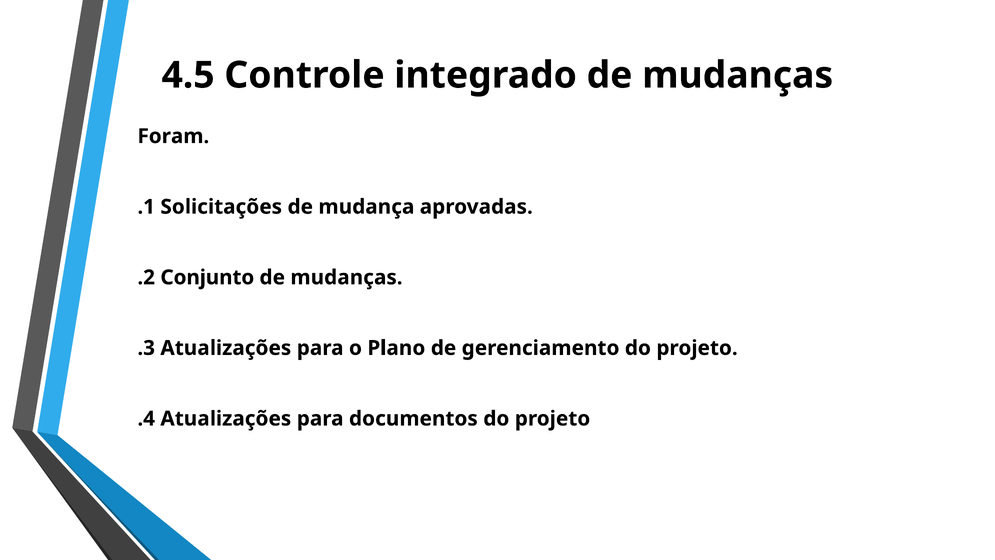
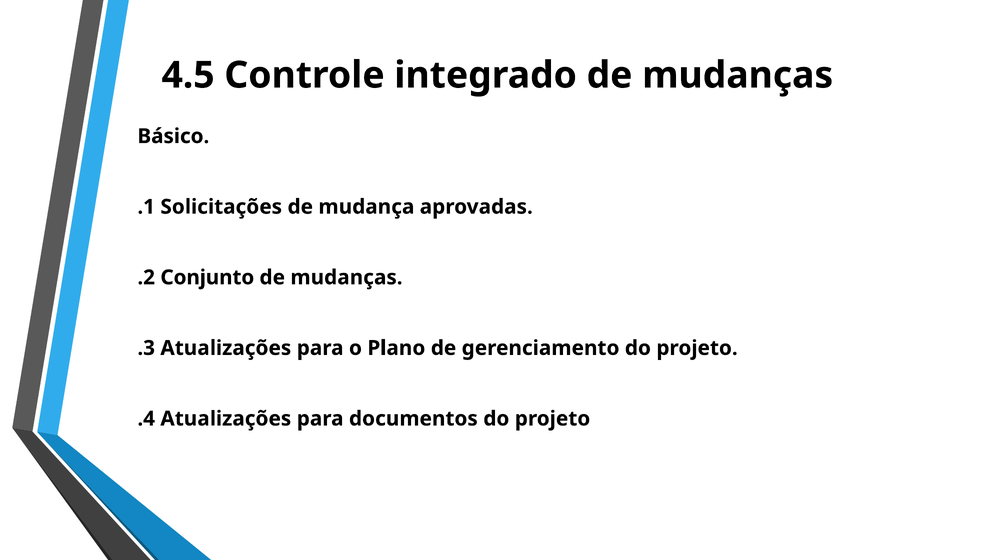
Foram: Foram -> Básico
